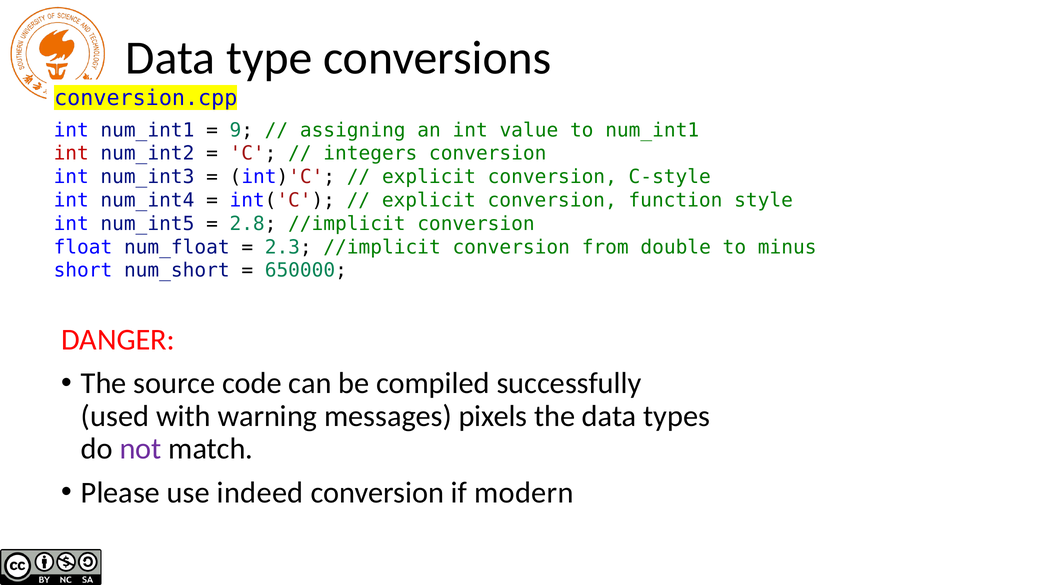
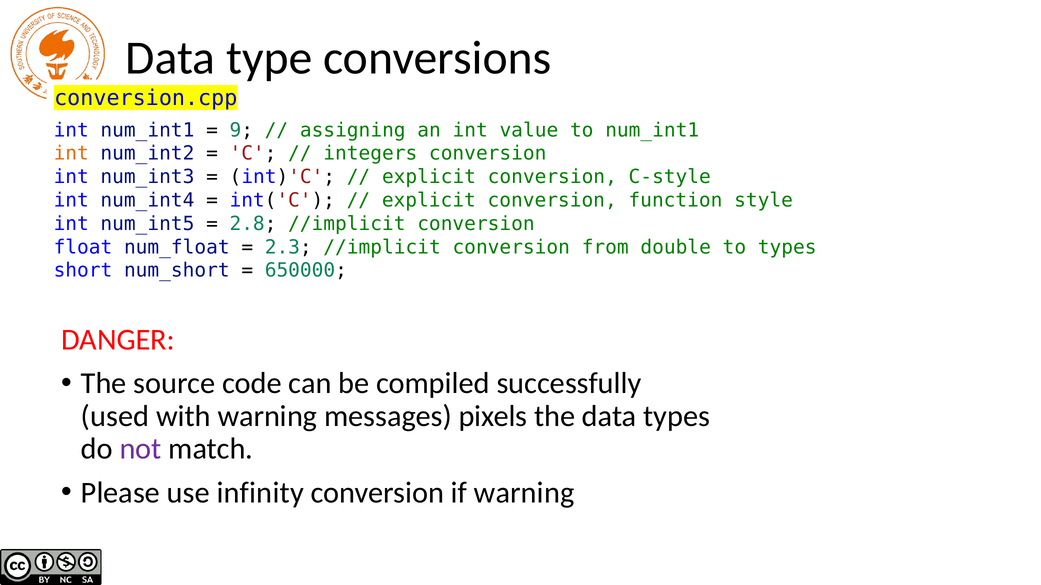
int at (71, 154) colour: red -> orange
to minus: minus -> types
indeed: indeed -> infinity
if modern: modern -> warning
